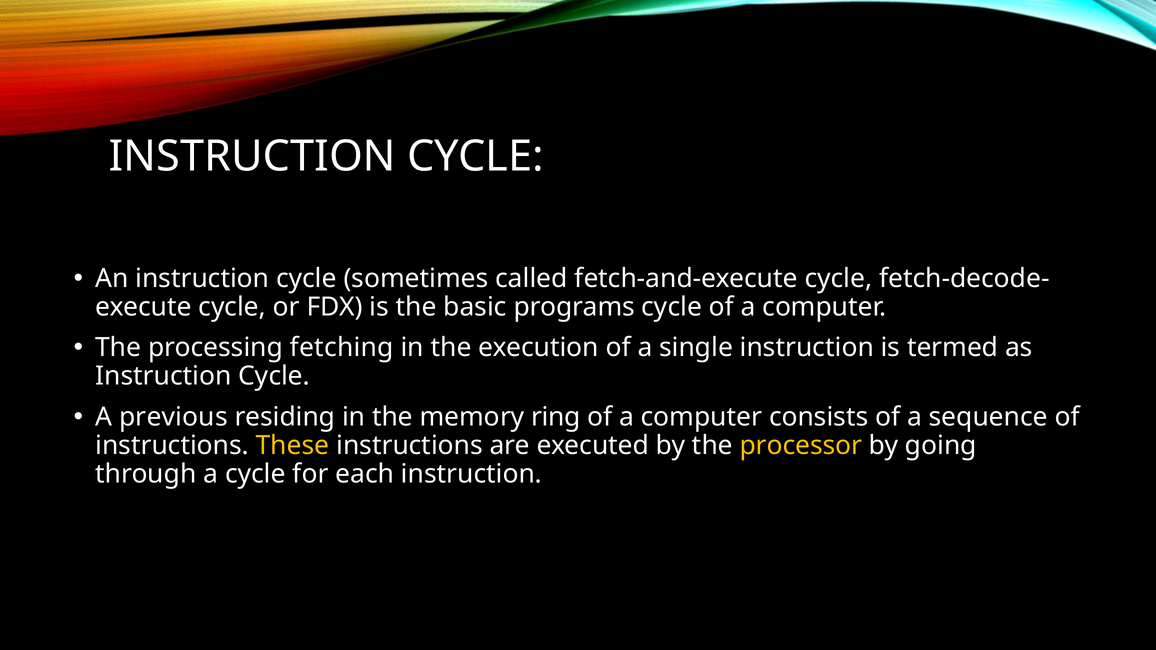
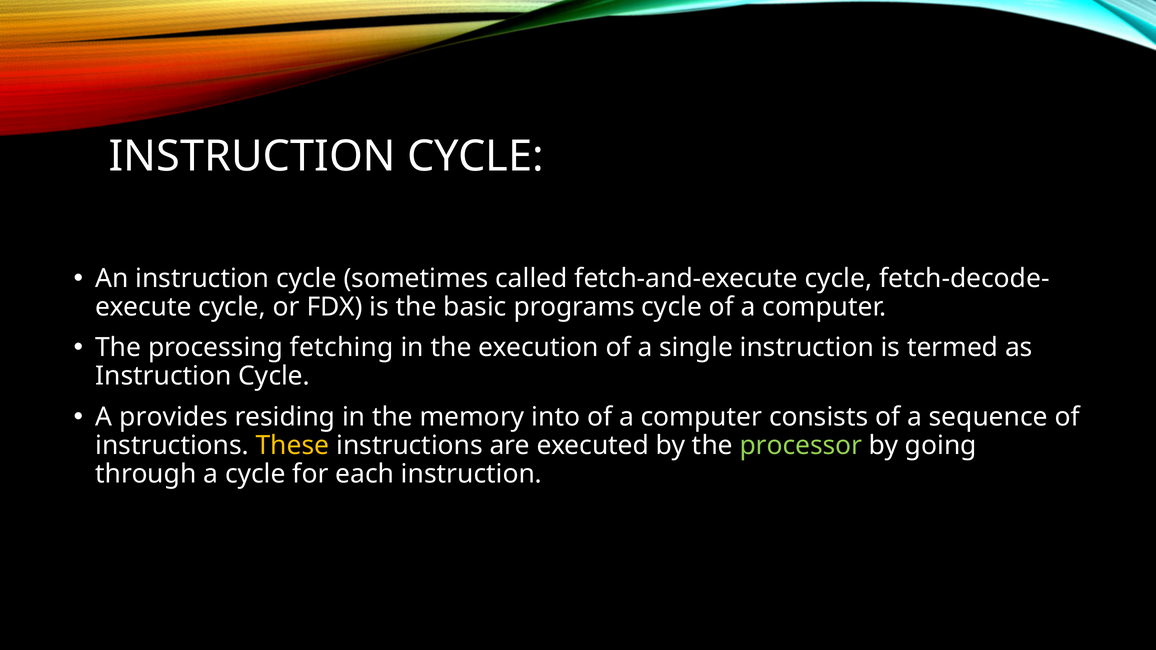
previous: previous -> provides
ring: ring -> into
processor colour: yellow -> light green
